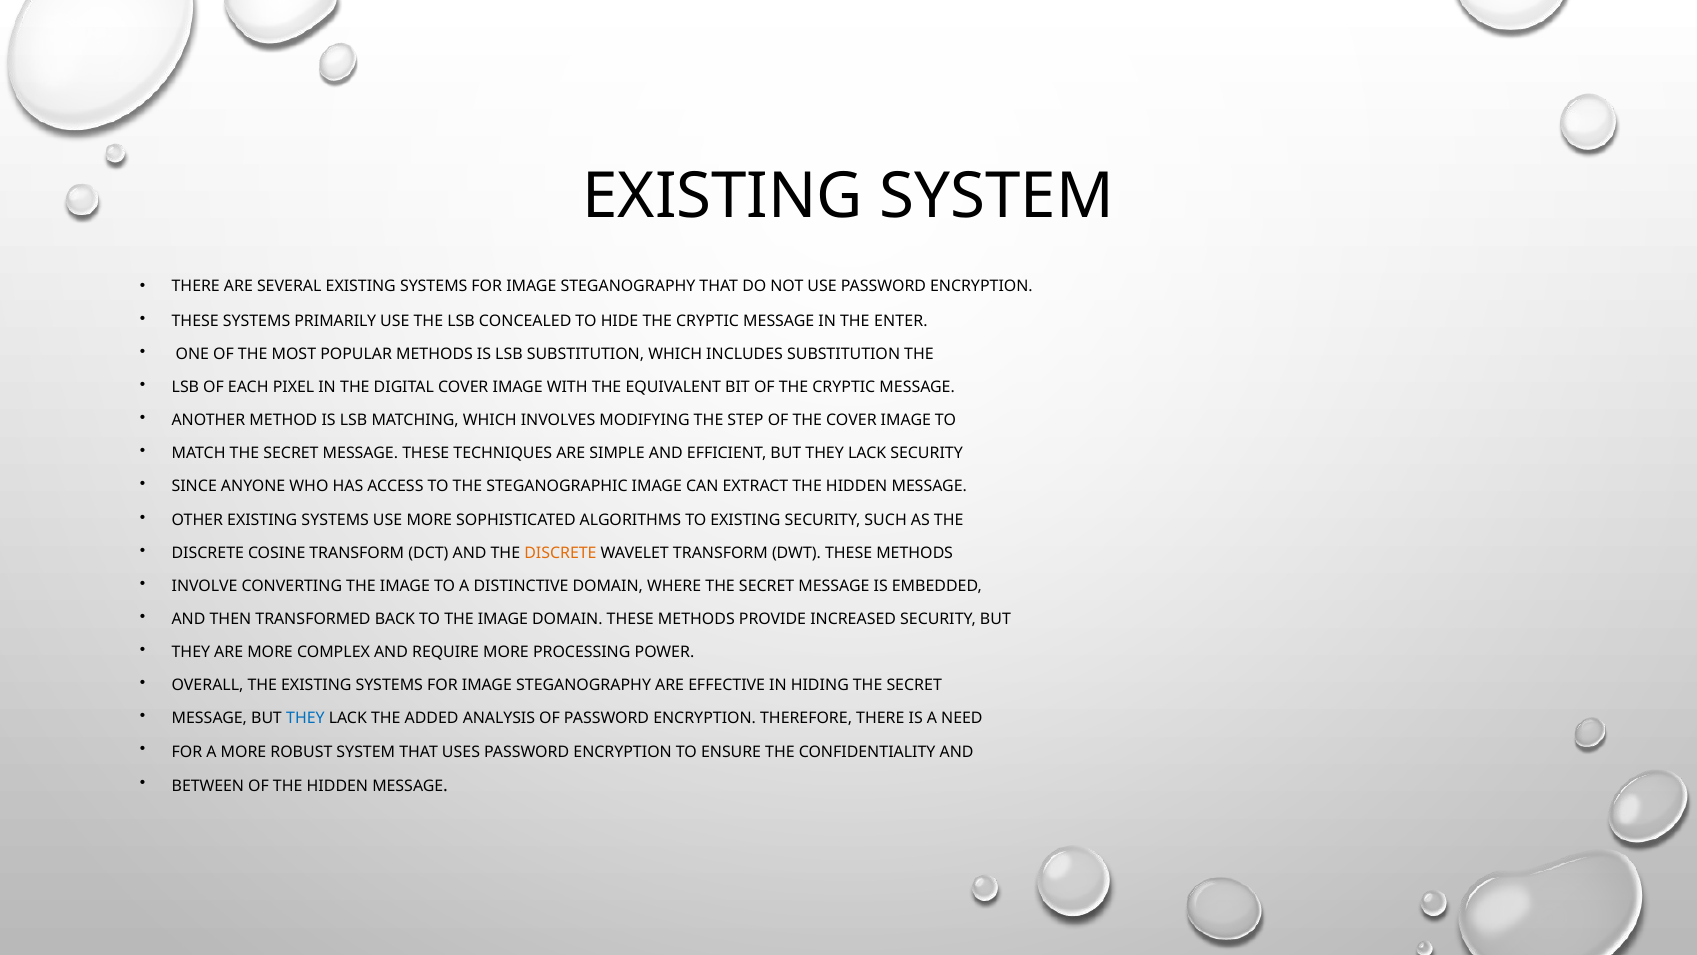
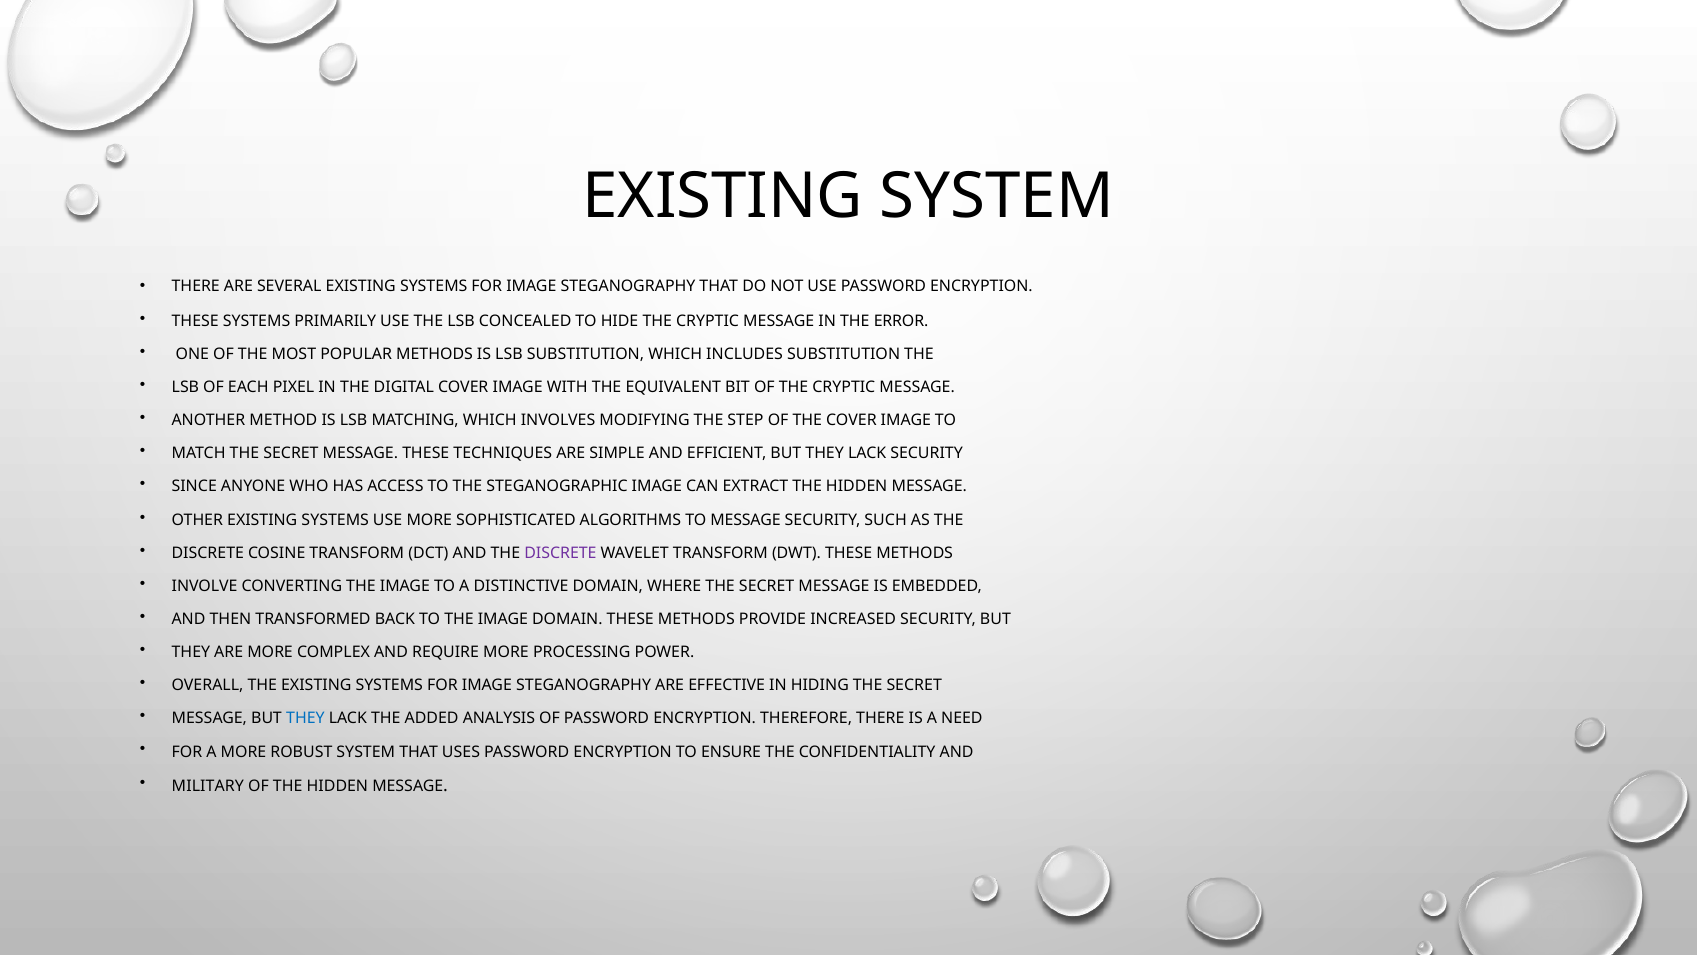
ENTER: ENTER -> ERROR
TO EXISTING: EXISTING -> MESSAGE
DISCRETE at (560, 553) colour: orange -> purple
BETWEEN: BETWEEN -> MILITARY
